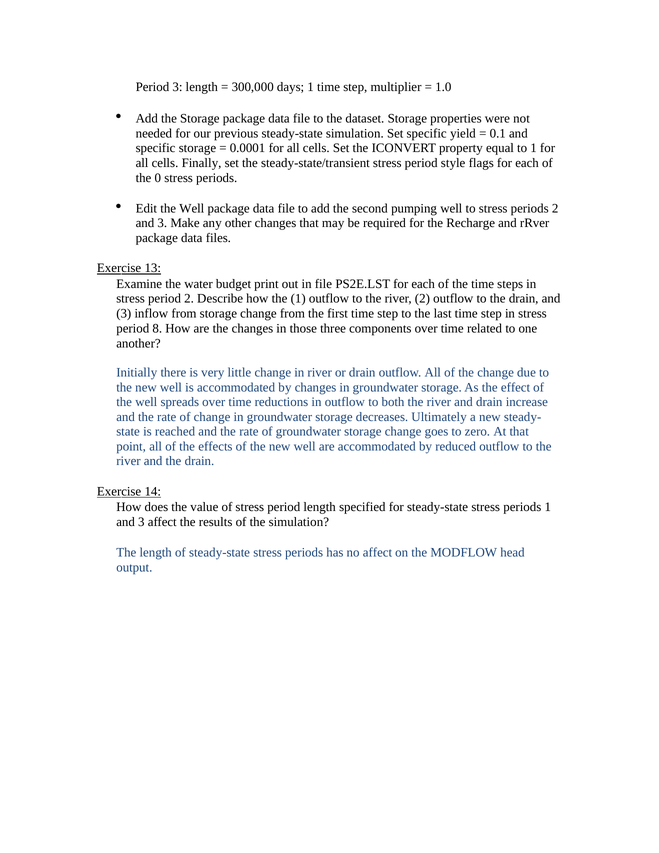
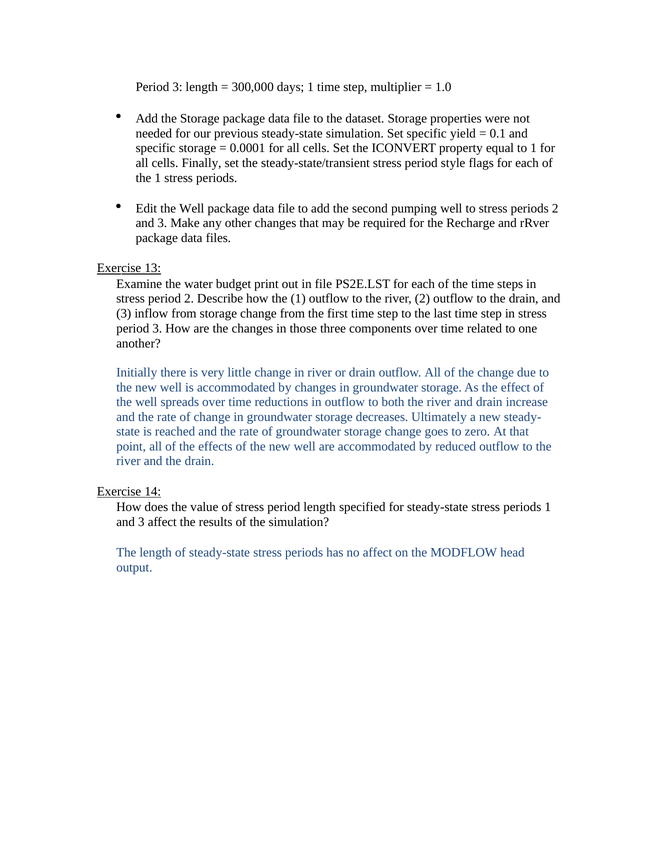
0 at (158, 178): 0 -> 1
8 at (157, 328): 8 -> 3
